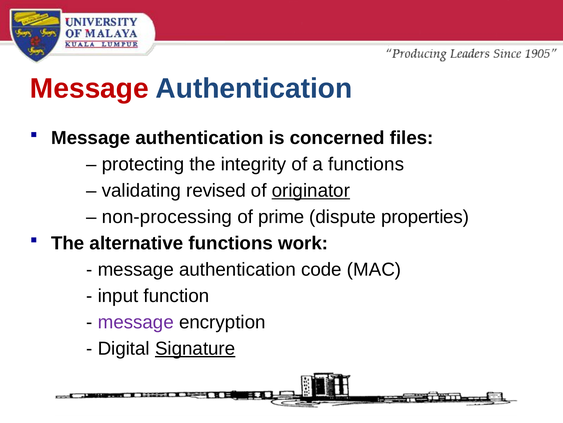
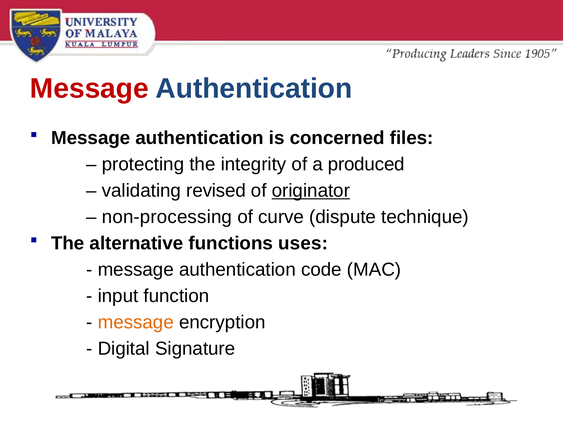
a functions: functions -> produced
prime: prime -> curve
properties: properties -> technique
work: work -> uses
message at (136, 322) colour: purple -> orange
Signature underline: present -> none
